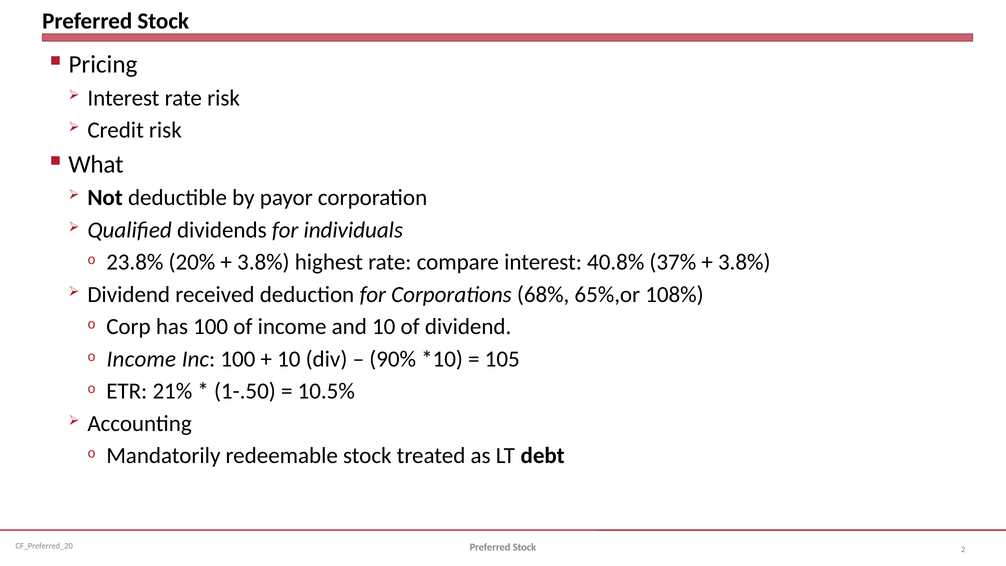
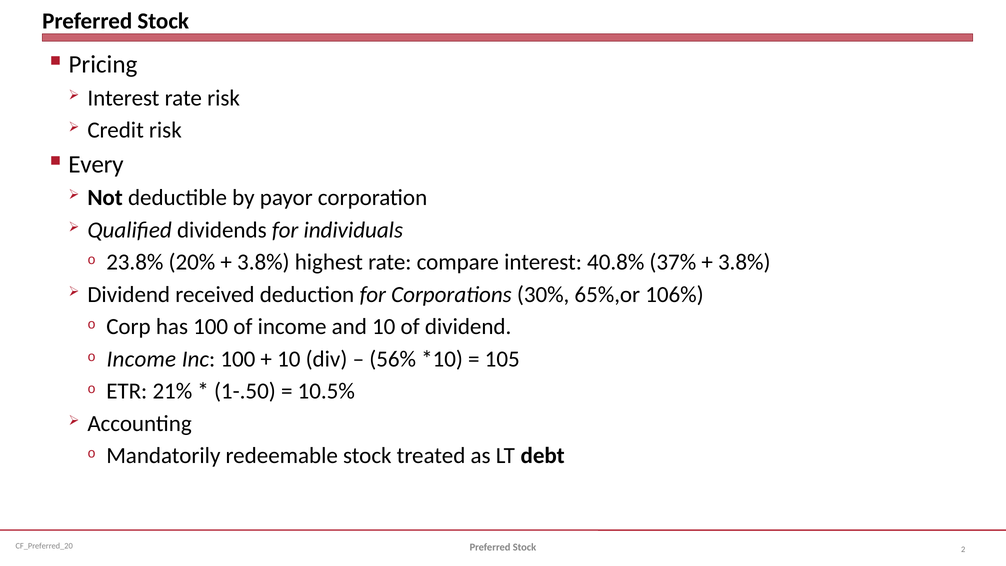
What: What -> Every
68%: 68% -> 30%
108%: 108% -> 106%
90%: 90% -> 56%
